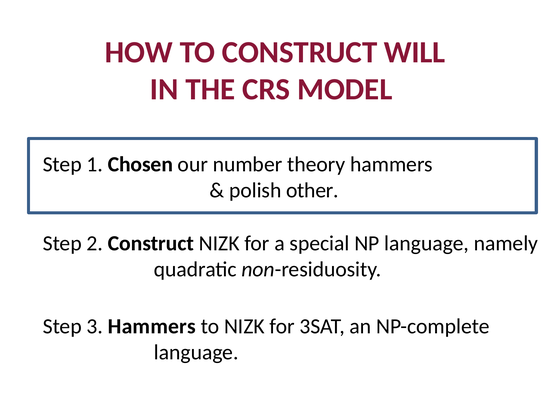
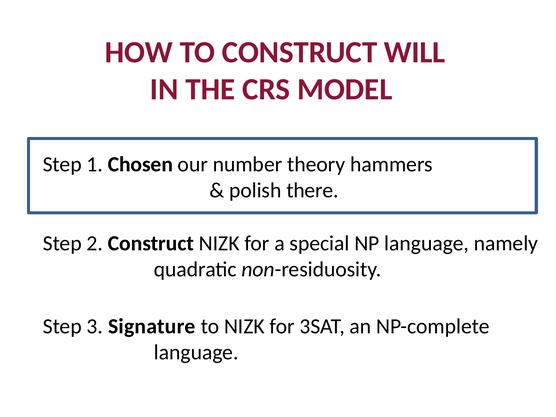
other: other -> there
3 Hammers: Hammers -> Signature
